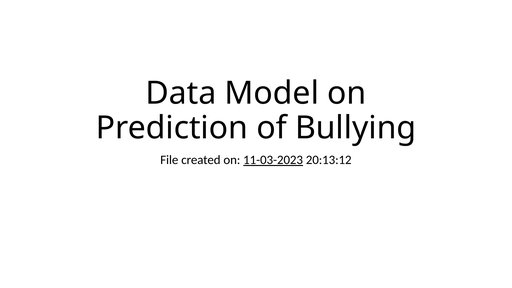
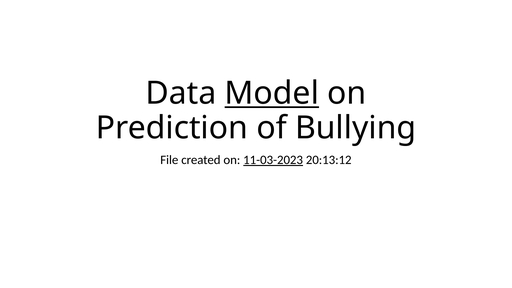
Model underline: none -> present
